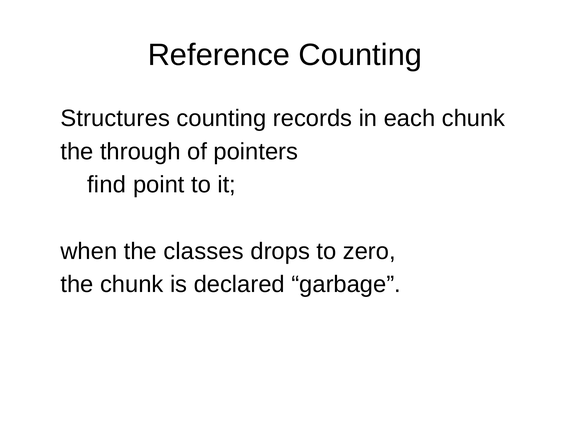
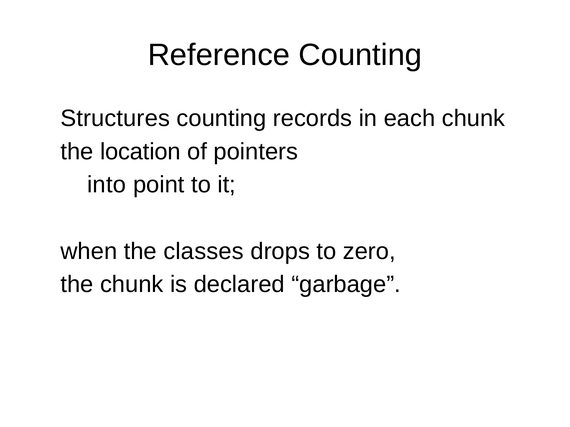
through: through -> location
find: find -> into
